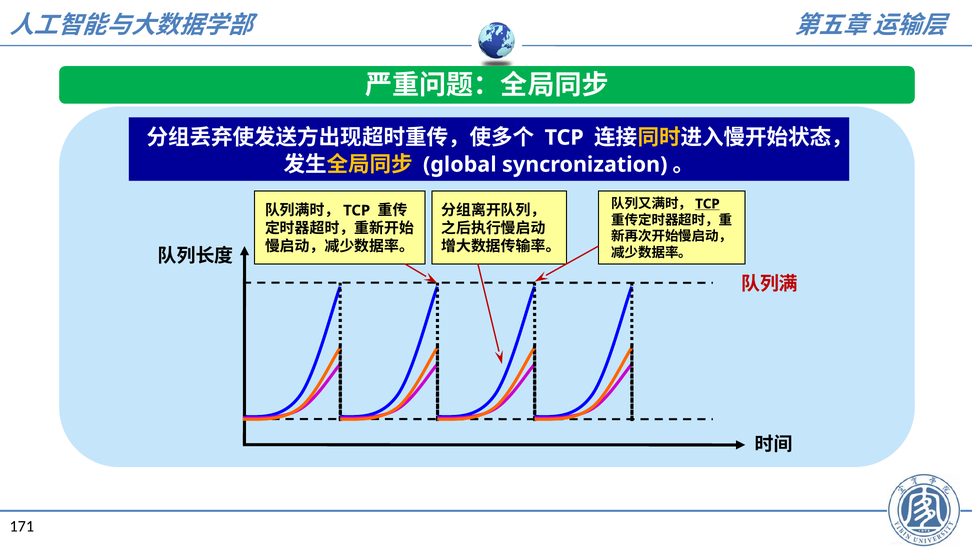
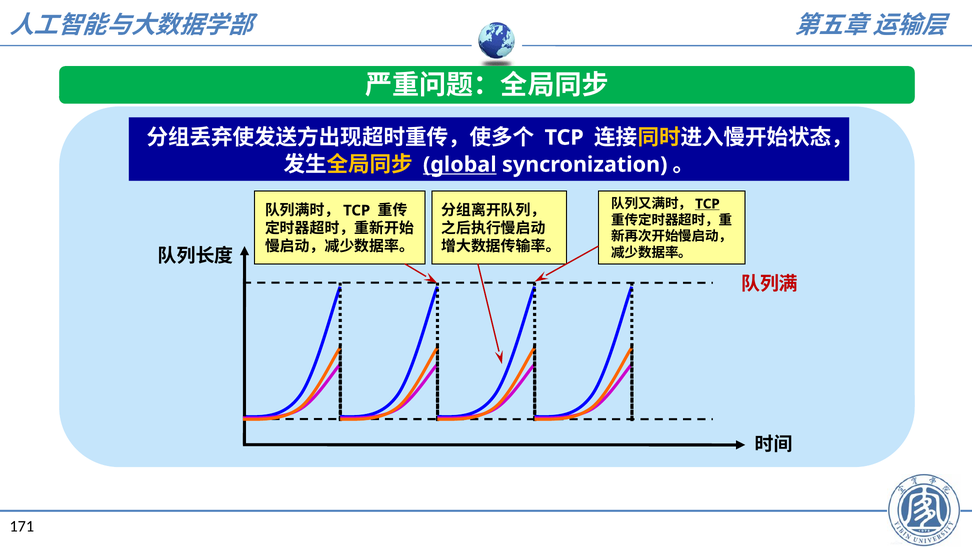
global underline: none -> present
